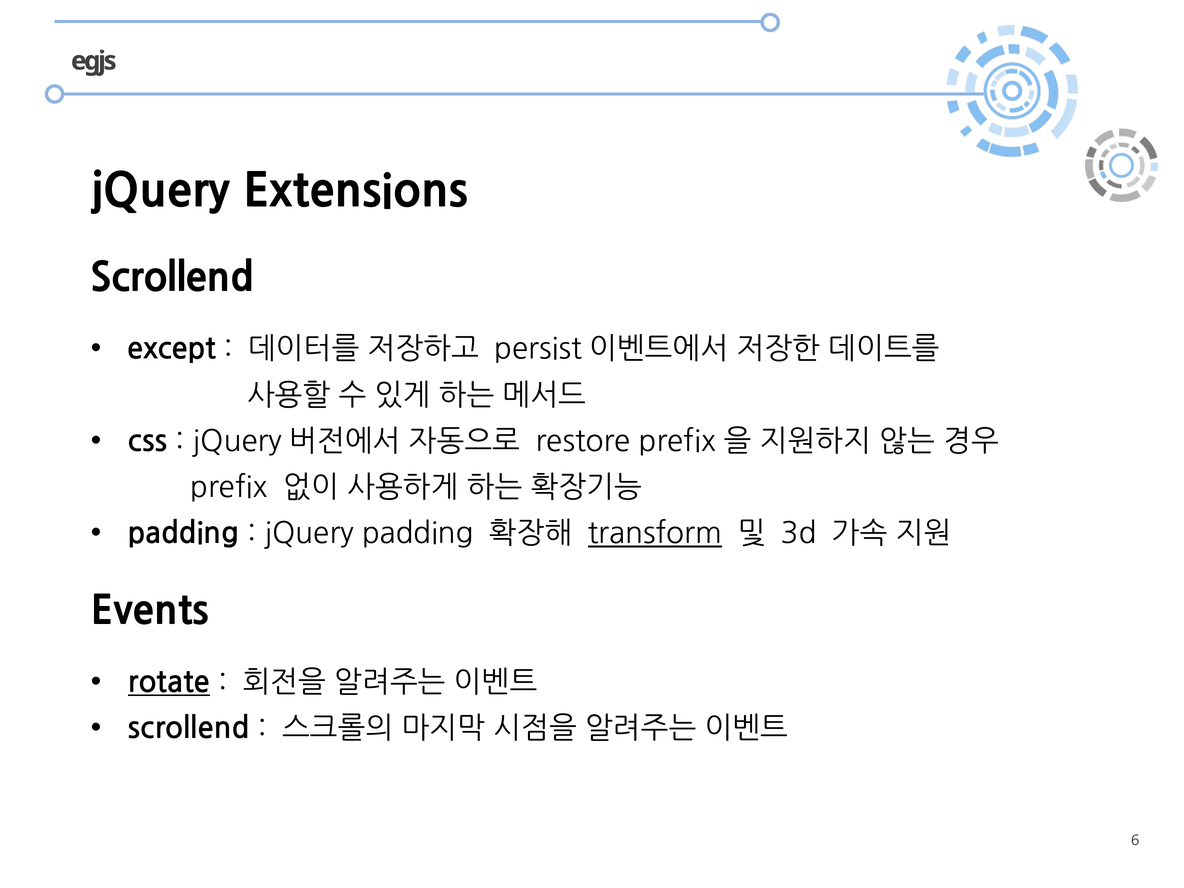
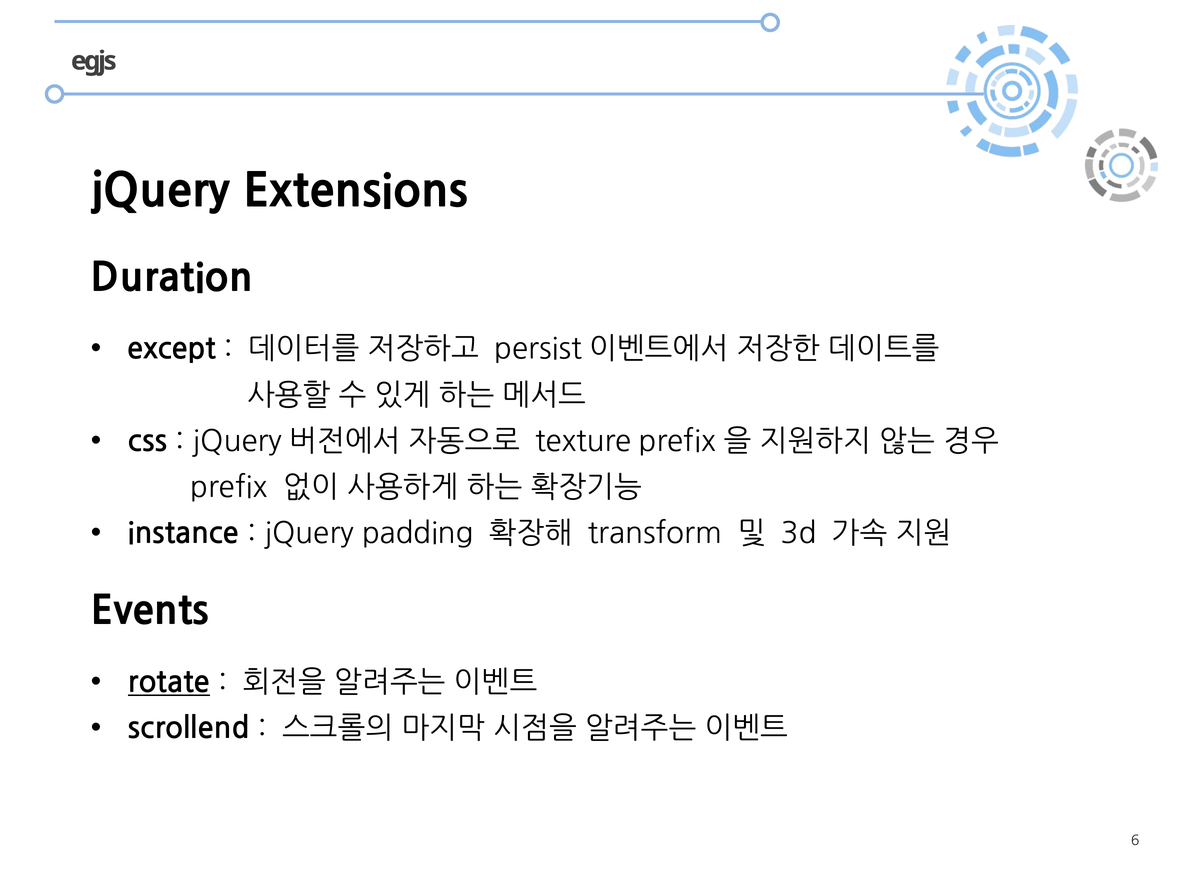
Scrollend at (172, 278): Scrollend -> Duration
restore: restore -> texture
padding at (183, 534): padding -> instance
transform underline: present -> none
